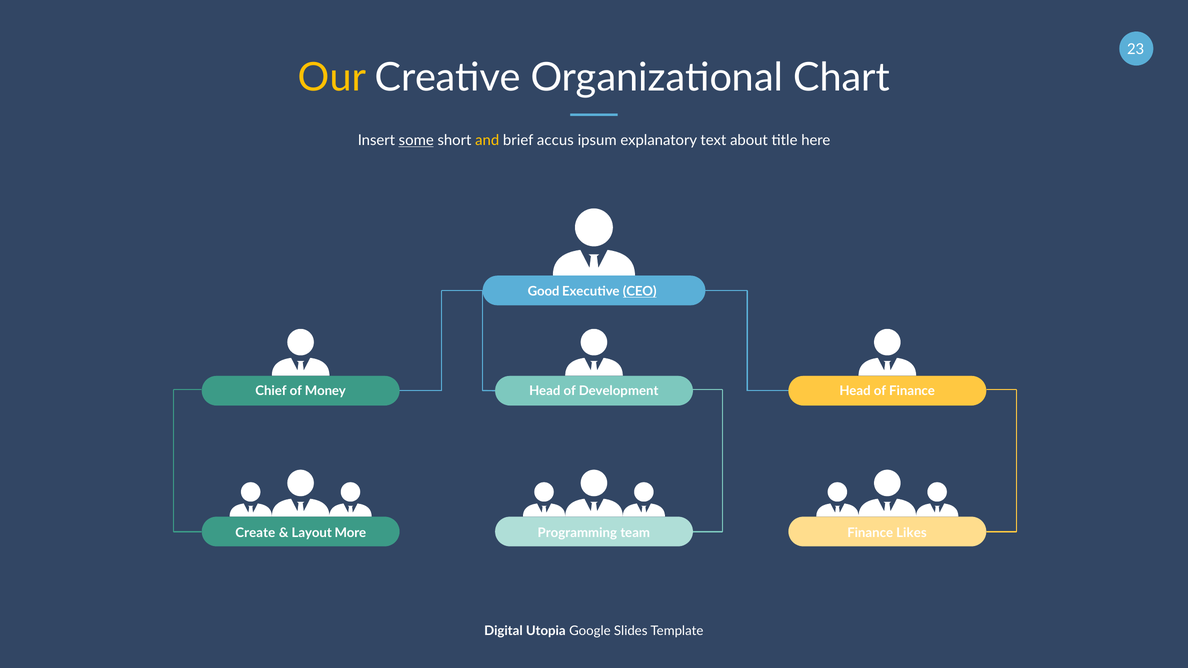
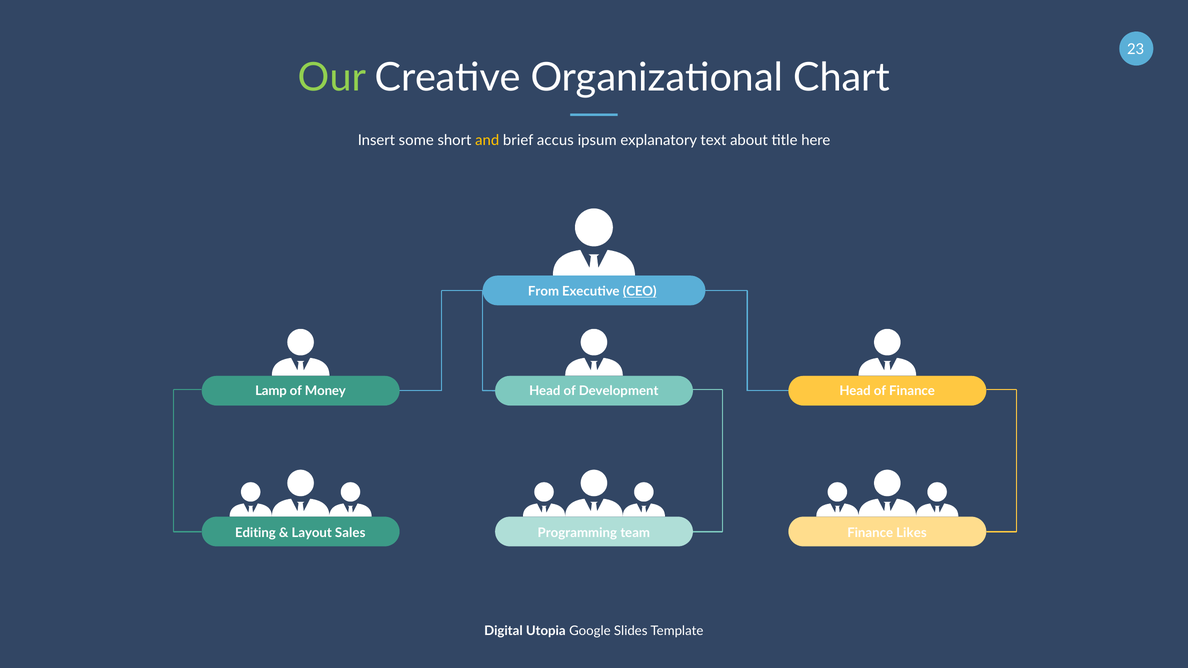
Our colour: yellow -> light green
some underline: present -> none
Good: Good -> From
Chief: Chief -> Lamp
Create: Create -> Editing
More: More -> Sales
